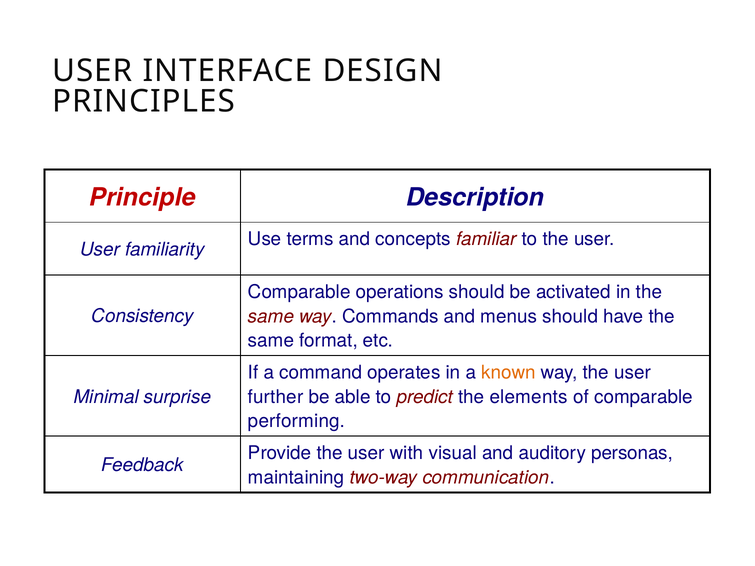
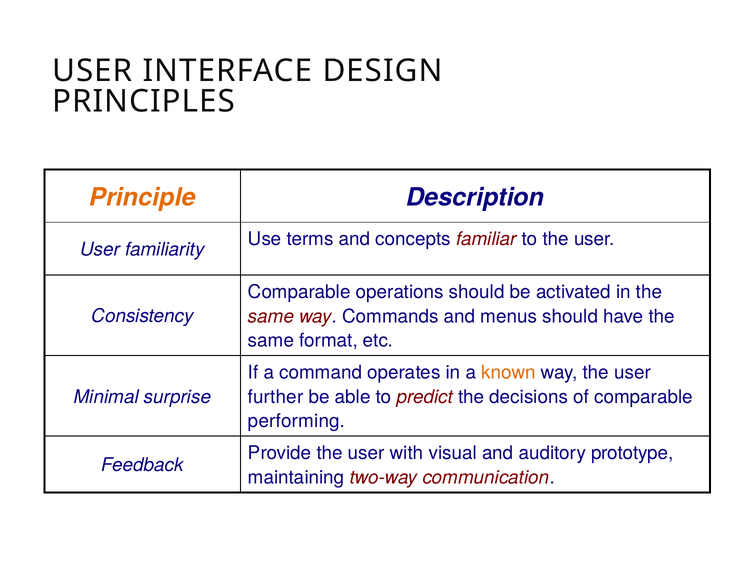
Principle colour: red -> orange
elements: elements -> decisions
personas: personas -> prototype
